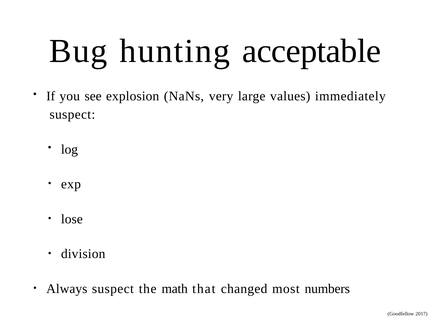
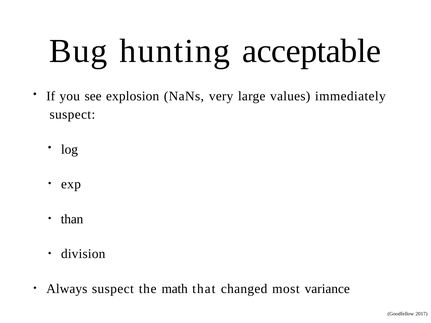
lose: lose -> than
numbers: numbers -> variance
